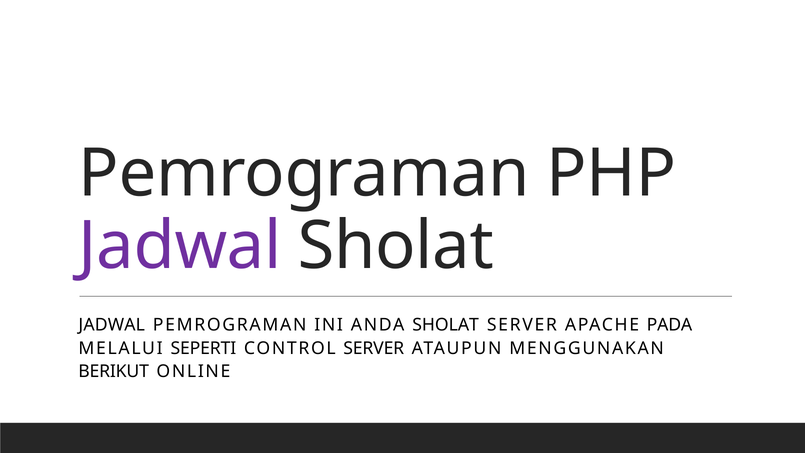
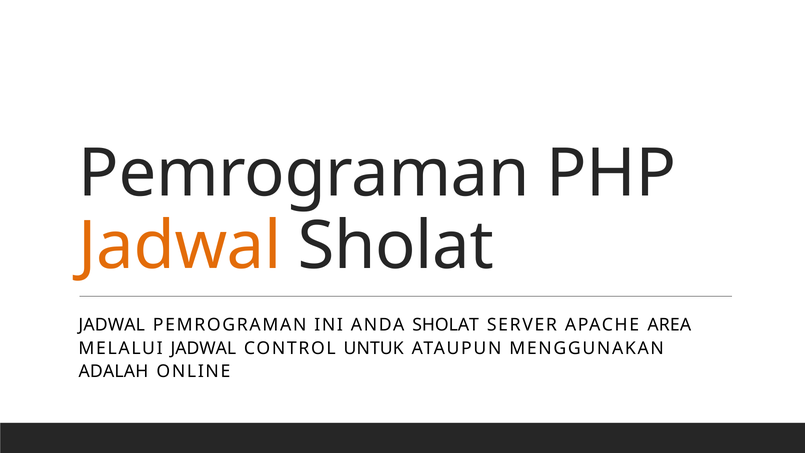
Jadwal at (180, 246) colour: purple -> orange
PADA: PADA -> AREA
MELALUI SEPERTI: SEPERTI -> JADWAL
CONTROL SERVER: SERVER -> UNTUK
BERIKUT: BERIKUT -> ADALAH
